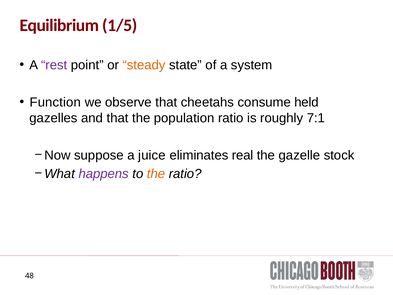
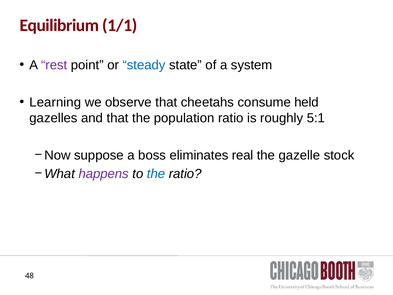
1/5: 1/5 -> 1/1
steady colour: orange -> blue
Function: Function -> Learning
7:1: 7:1 -> 5:1
juice: juice -> boss
the at (156, 174) colour: orange -> blue
